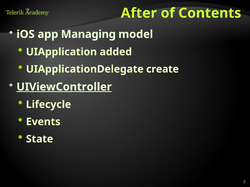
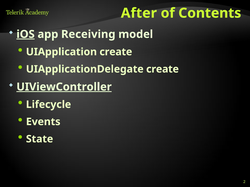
iOS underline: none -> present
Managing: Managing -> Receiving
UIApplication added: added -> create
